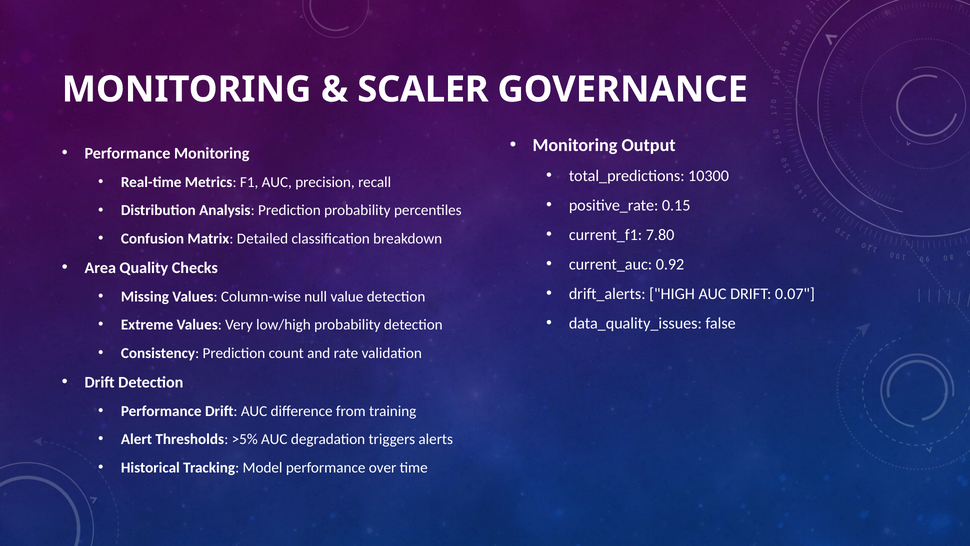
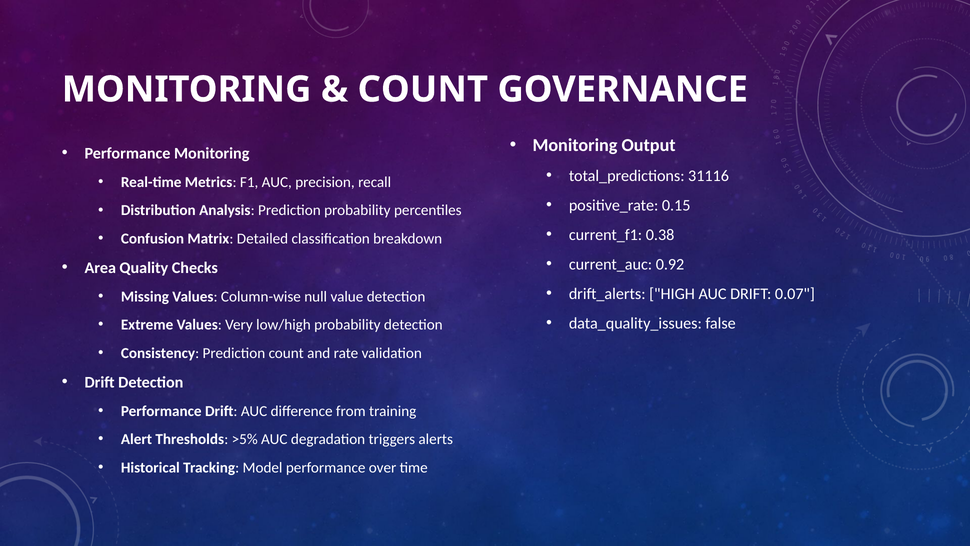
SCALER at (423, 89): SCALER -> COUNT
10300: 10300 -> 31116
7.80: 7.80 -> 0.38
